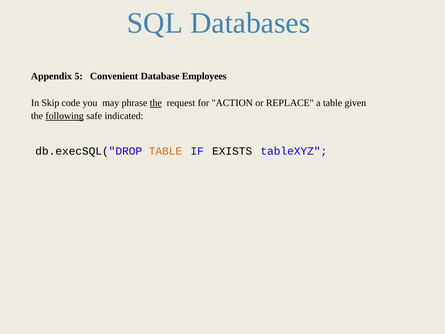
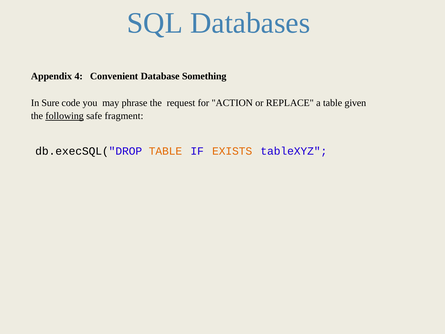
5: 5 -> 4
Employees: Employees -> Something
Skip: Skip -> Sure
the at (156, 103) underline: present -> none
indicated: indicated -> fragment
EXISTS colour: black -> orange
